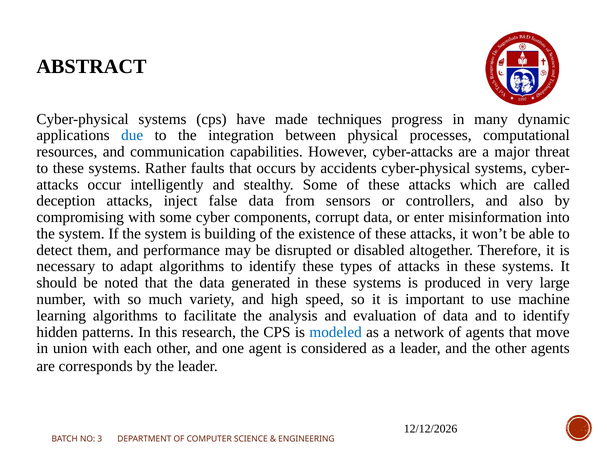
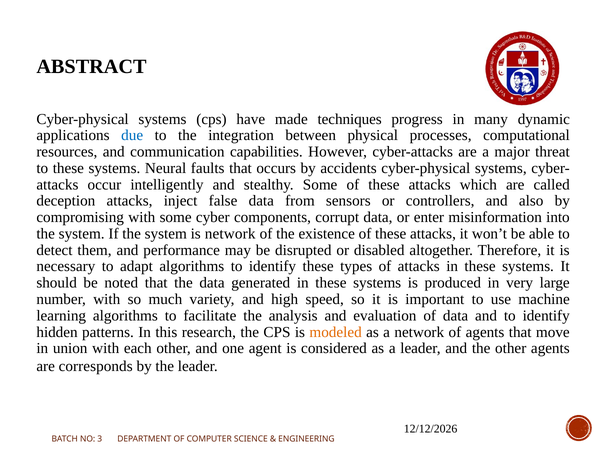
Rather: Rather -> Neural
is building: building -> network
modeled colour: blue -> orange
